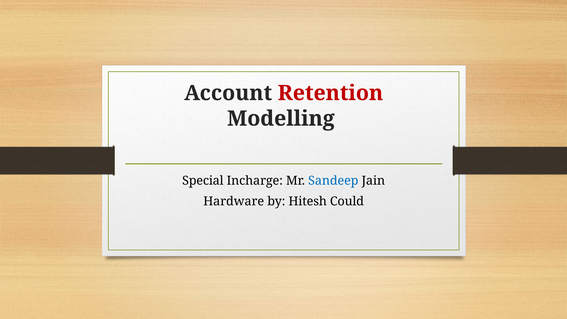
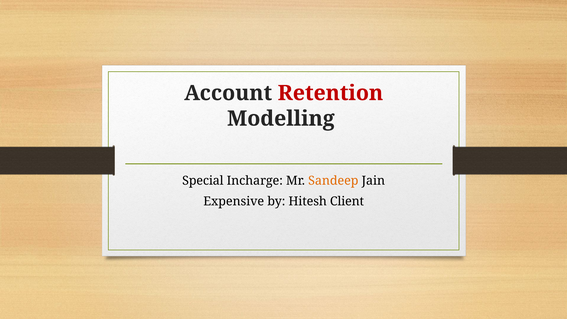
Sandeep colour: blue -> orange
Hardware: Hardware -> Expensive
Could: Could -> Client
